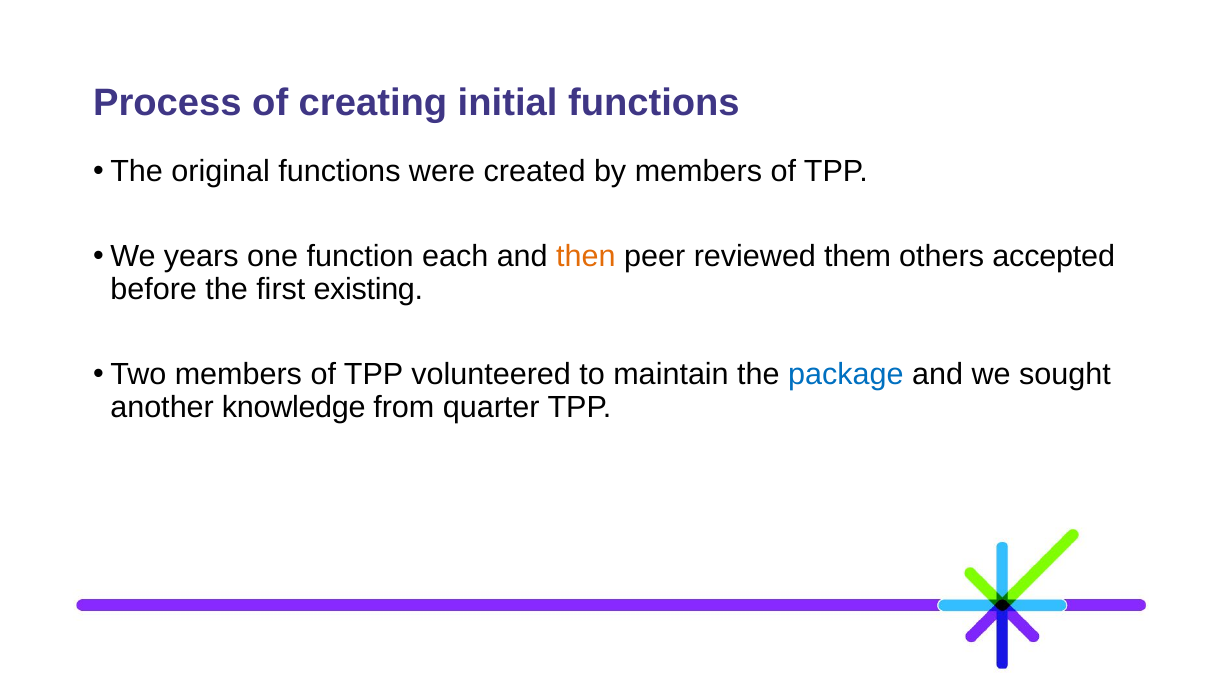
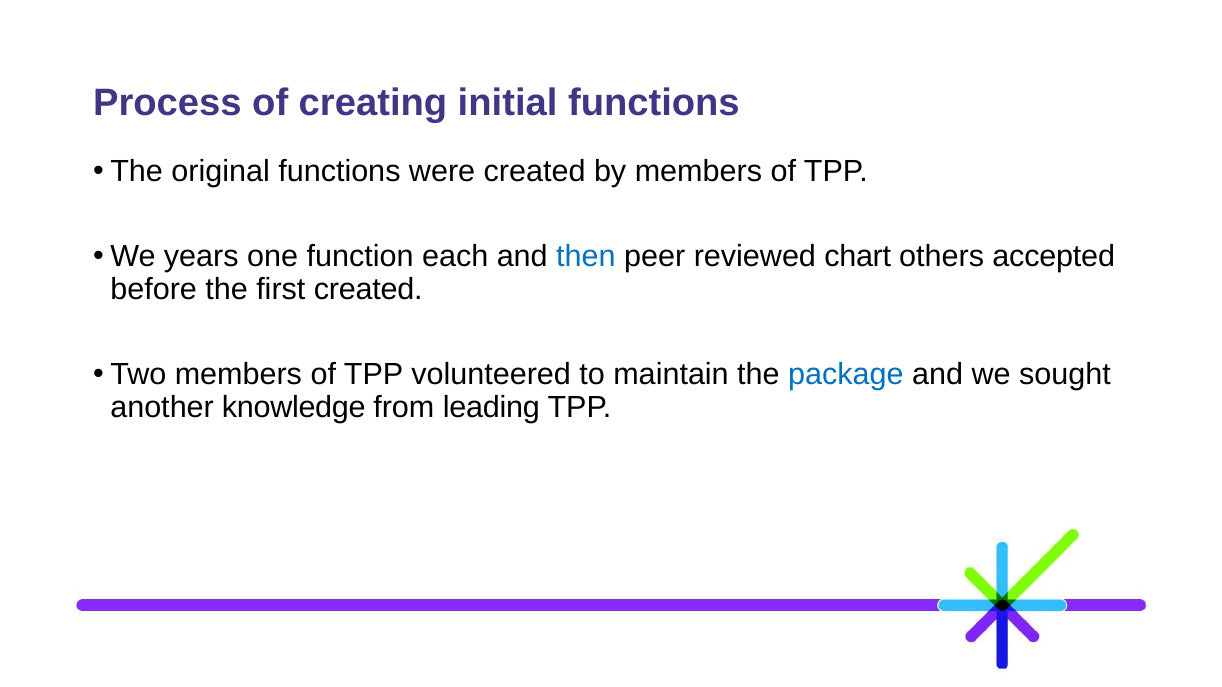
then colour: orange -> blue
them: them -> chart
first existing: existing -> created
quarter: quarter -> leading
